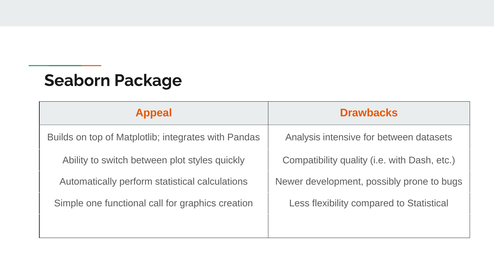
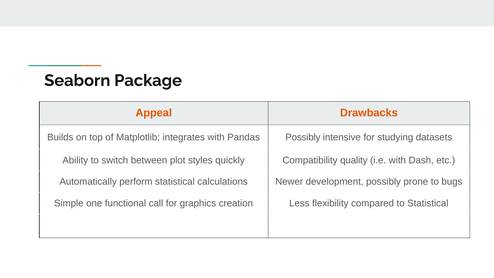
Pandas Analysis: Analysis -> Possibly
for between: between -> studying
